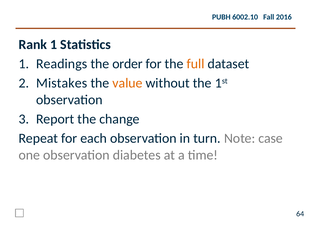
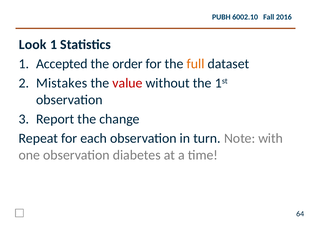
Rank: Rank -> Look
Readings: Readings -> Accepted
value colour: orange -> red
case: case -> with
